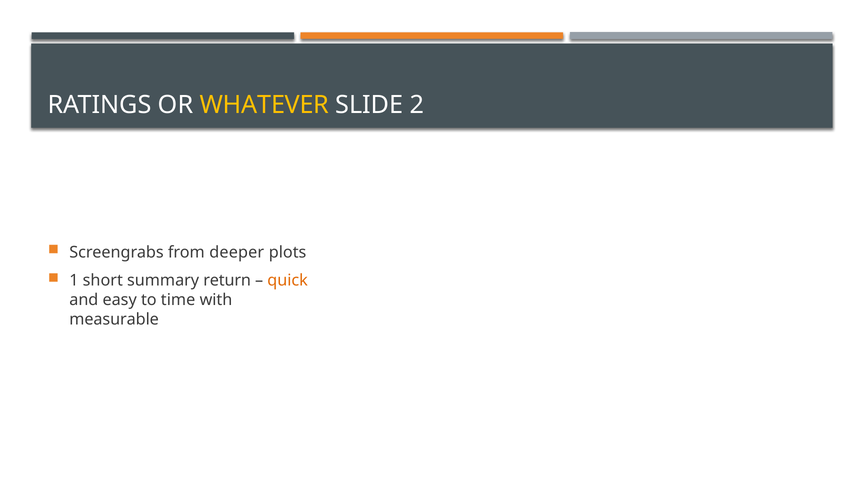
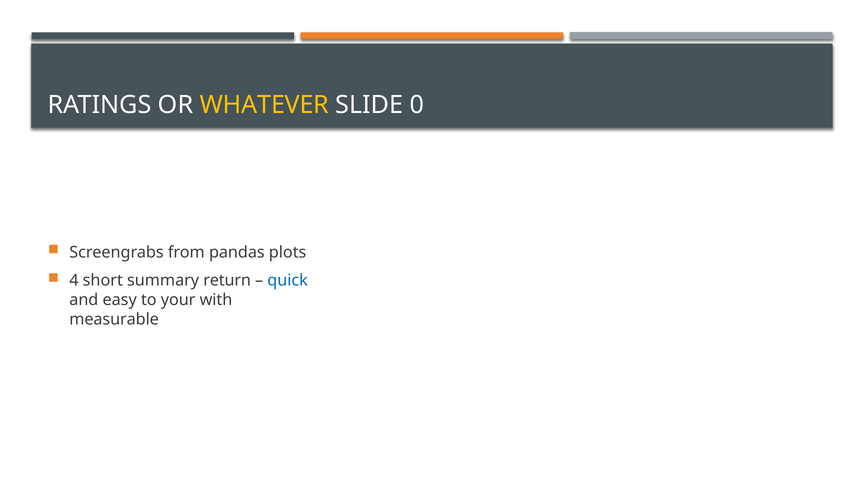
2: 2 -> 0
deeper: deeper -> pandas
1: 1 -> 4
quick colour: orange -> blue
time: time -> your
